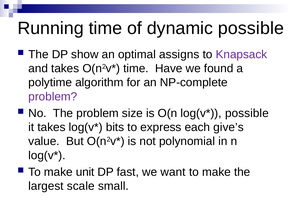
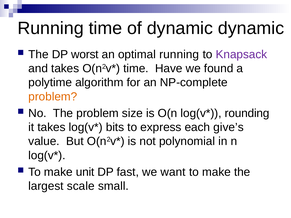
dynamic possible: possible -> dynamic
show: show -> worst
optimal assigns: assigns -> running
problem at (53, 97) colour: purple -> orange
possible at (247, 113): possible -> rounding
